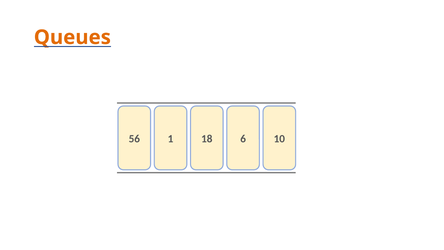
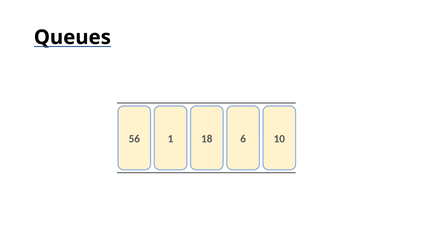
Queues colour: orange -> black
